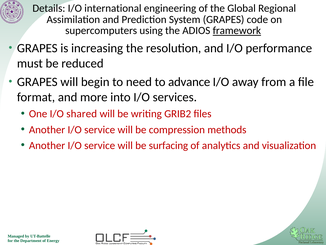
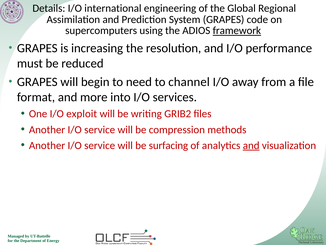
advance: advance -> channel
shared: shared -> exploit
and at (251, 145) underline: none -> present
